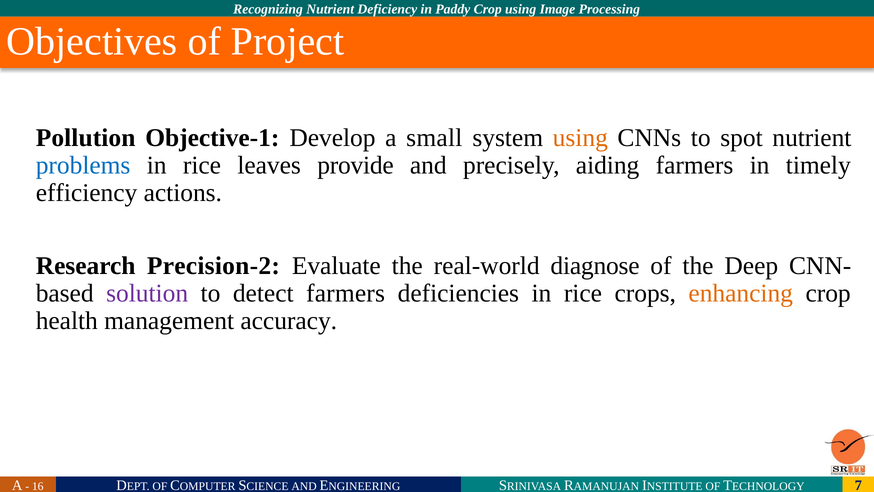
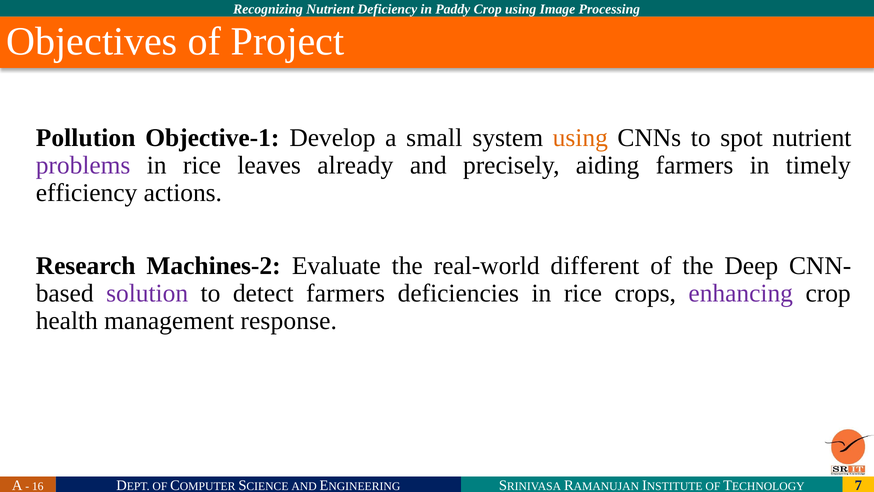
problems colour: blue -> purple
provide: provide -> already
Precision-2: Precision-2 -> Machines-2
diagnose: diagnose -> different
enhancing colour: orange -> purple
accuracy: accuracy -> response
